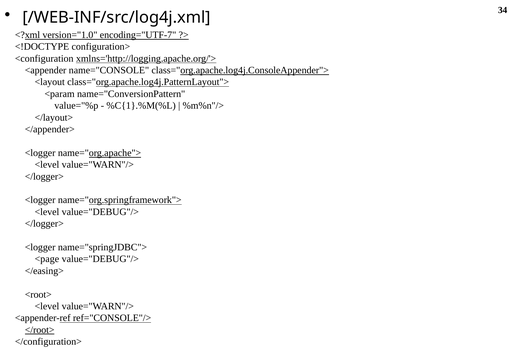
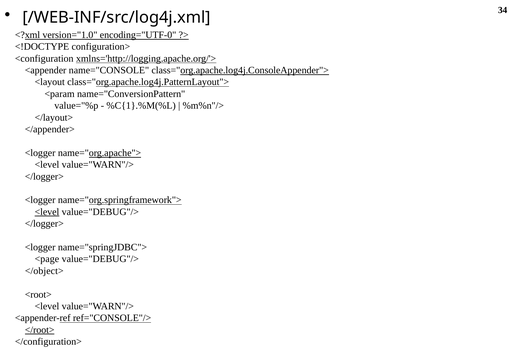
encoding="UTF-7: encoding="UTF-7 -> encoding="UTF-0
<level at (47, 212) underline: none -> present
</easing>: </easing> -> </object>
